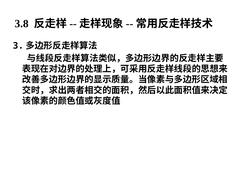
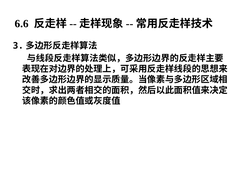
3.8: 3.8 -> 6.6
